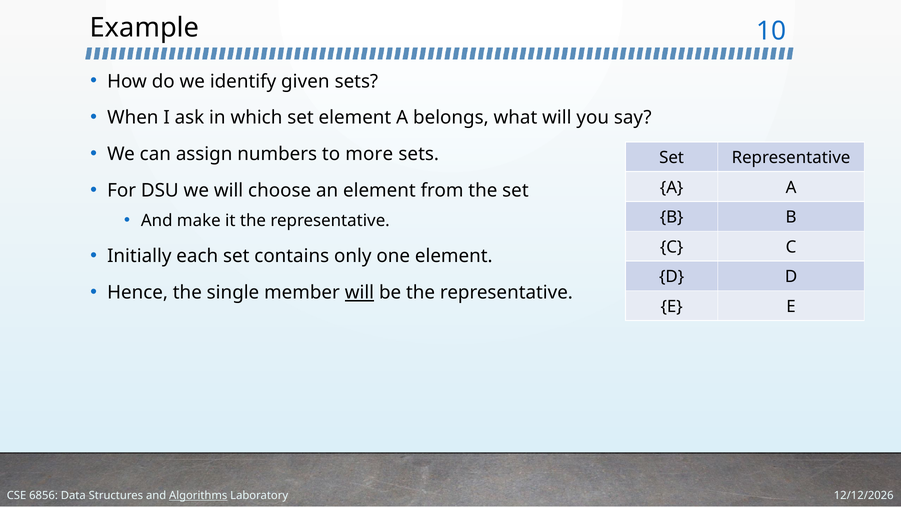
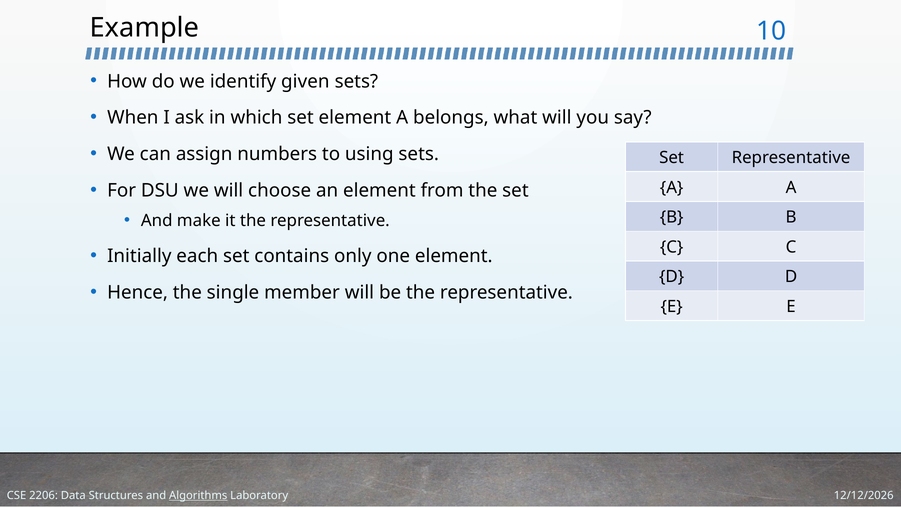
more: more -> using
will at (359, 293) underline: present -> none
6856: 6856 -> 2206
